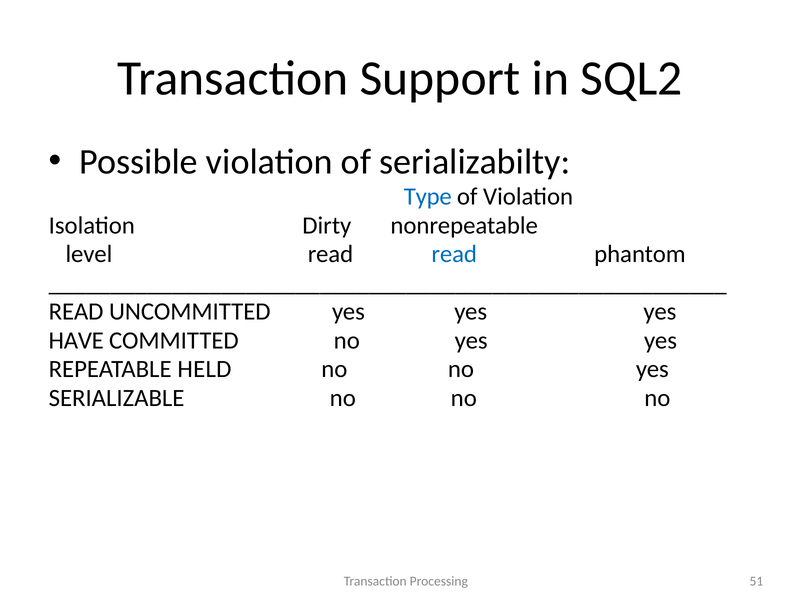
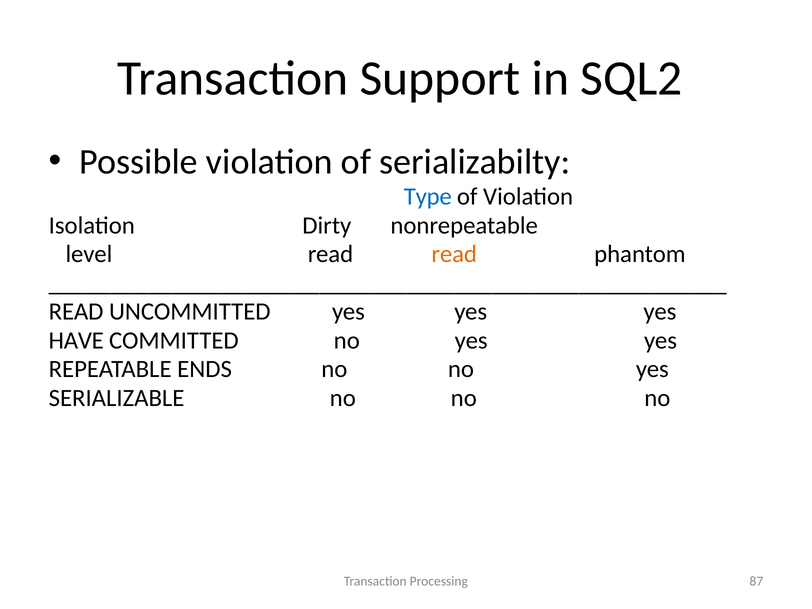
read at (454, 254) colour: blue -> orange
HELD: HELD -> ENDS
51: 51 -> 87
